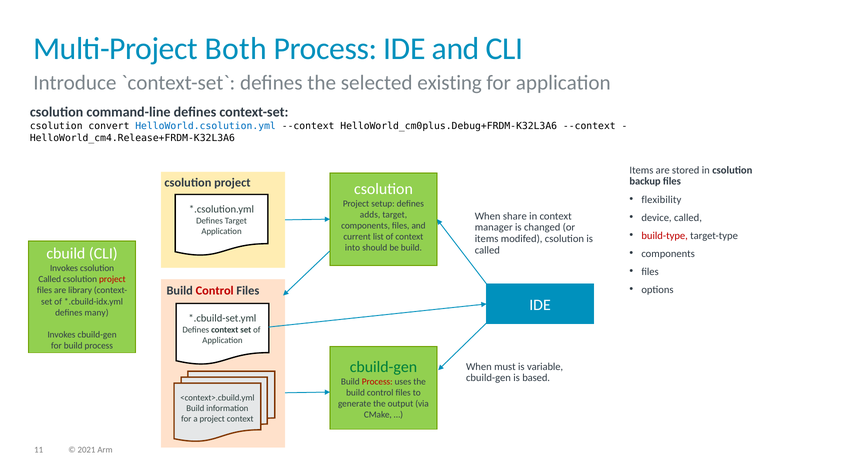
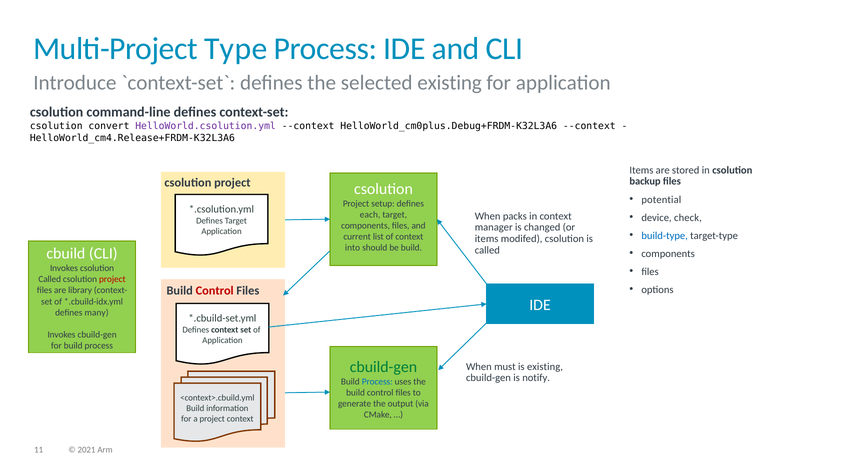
Both: Both -> Type
HelloWorld.csolution.yml colour: blue -> purple
flexibility: flexibility -> potential
adds: adds -> each
share: share -> packs
device called: called -> check
build-type colour: red -> blue
is variable: variable -> existing
based: based -> notify
Process at (377, 382) colour: red -> blue
